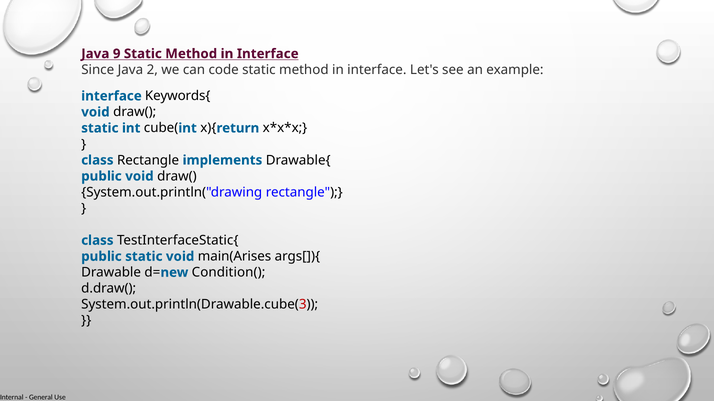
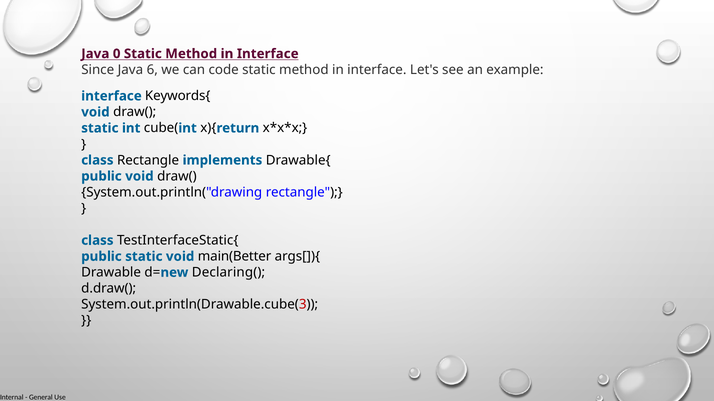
9: 9 -> 0
2: 2 -> 6
main(Arises: main(Arises -> main(Better
Condition(: Condition( -> Declaring(
